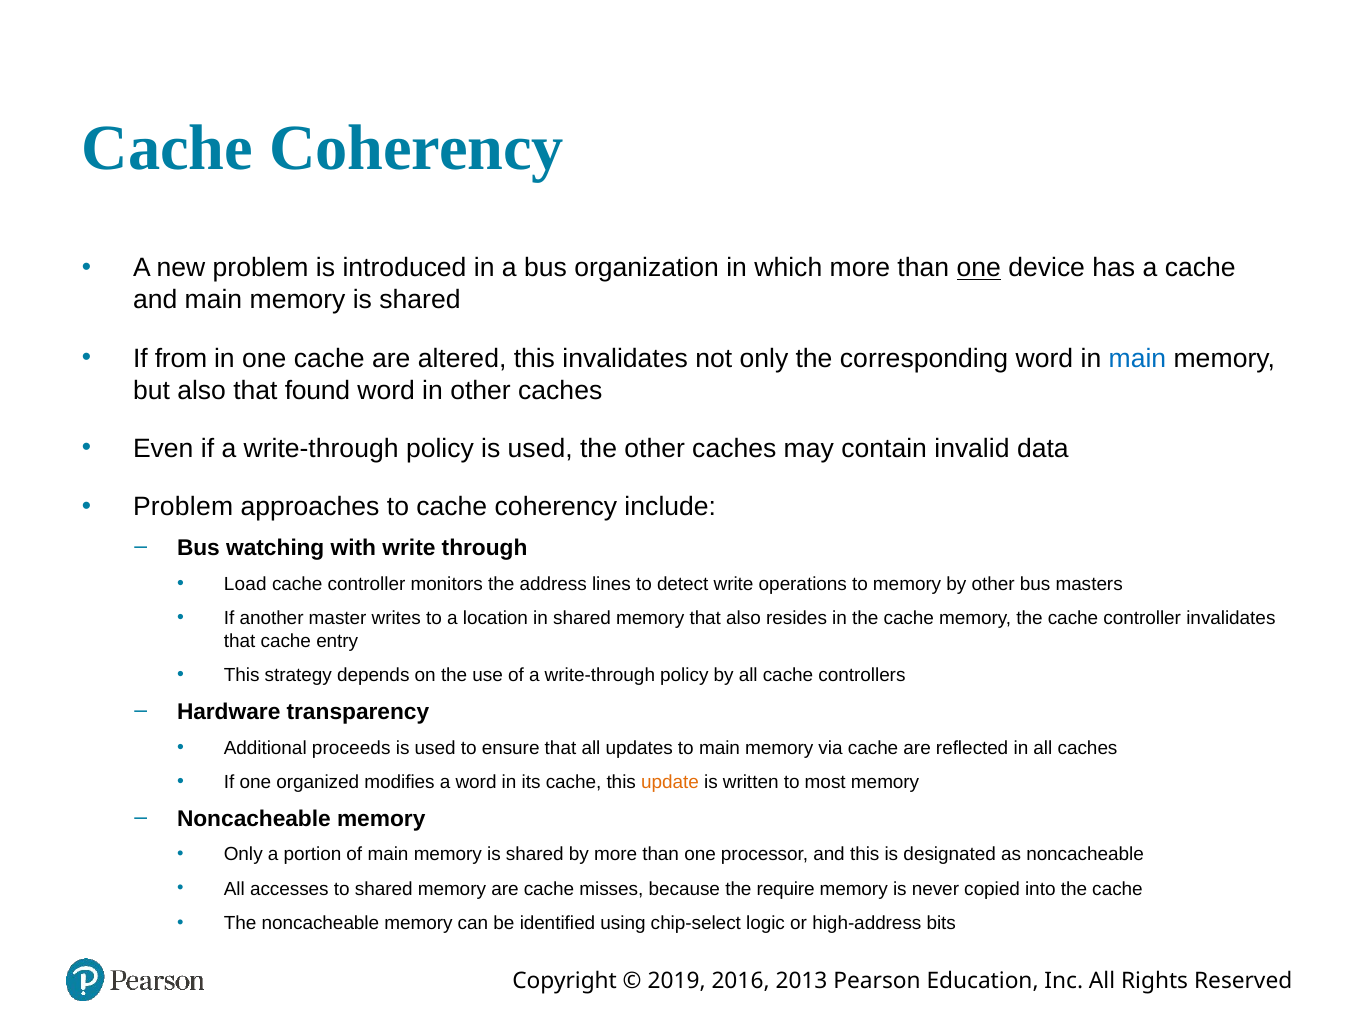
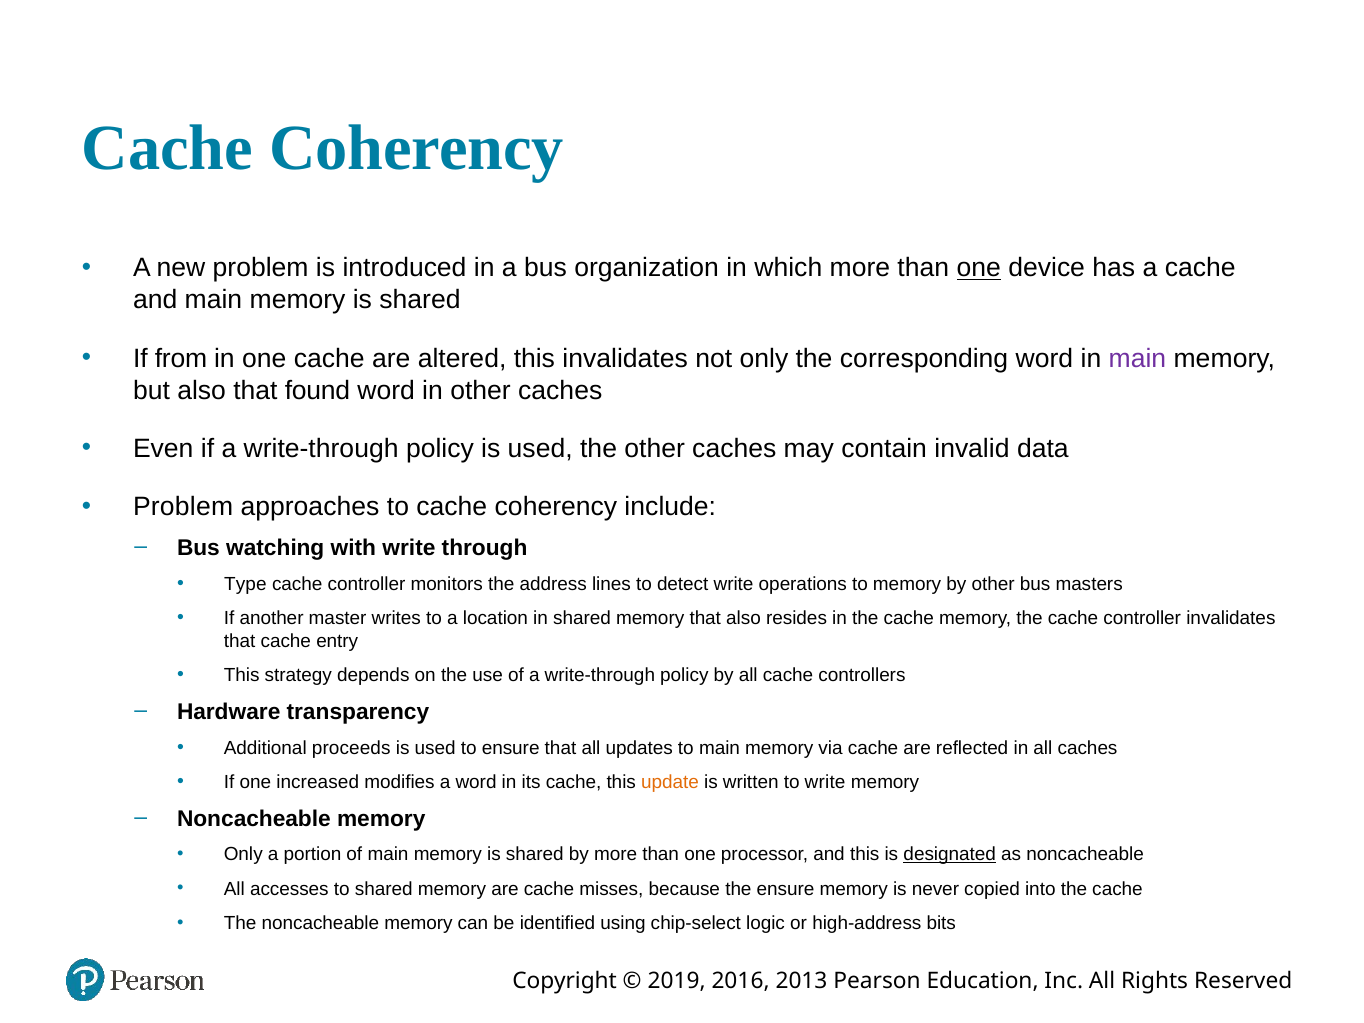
main at (1137, 358) colour: blue -> purple
Load: Load -> Type
organized: organized -> increased
to most: most -> write
designated underline: none -> present
the require: require -> ensure
